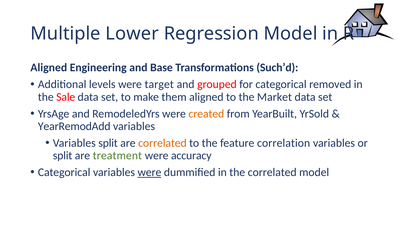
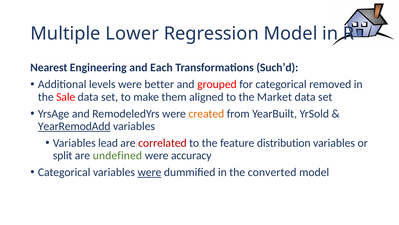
Aligned at (49, 67): Aligned -> Nearest
Base: Base -> Each
target: target -> better
YearRemodAdd underline: none -> present
Variables split: split -> lead
correlated at (162, 143) colour: orange -> red
correlation: correlation -> distribution
treatment: treatment -> undefined
the correlated: correlated -> converted
